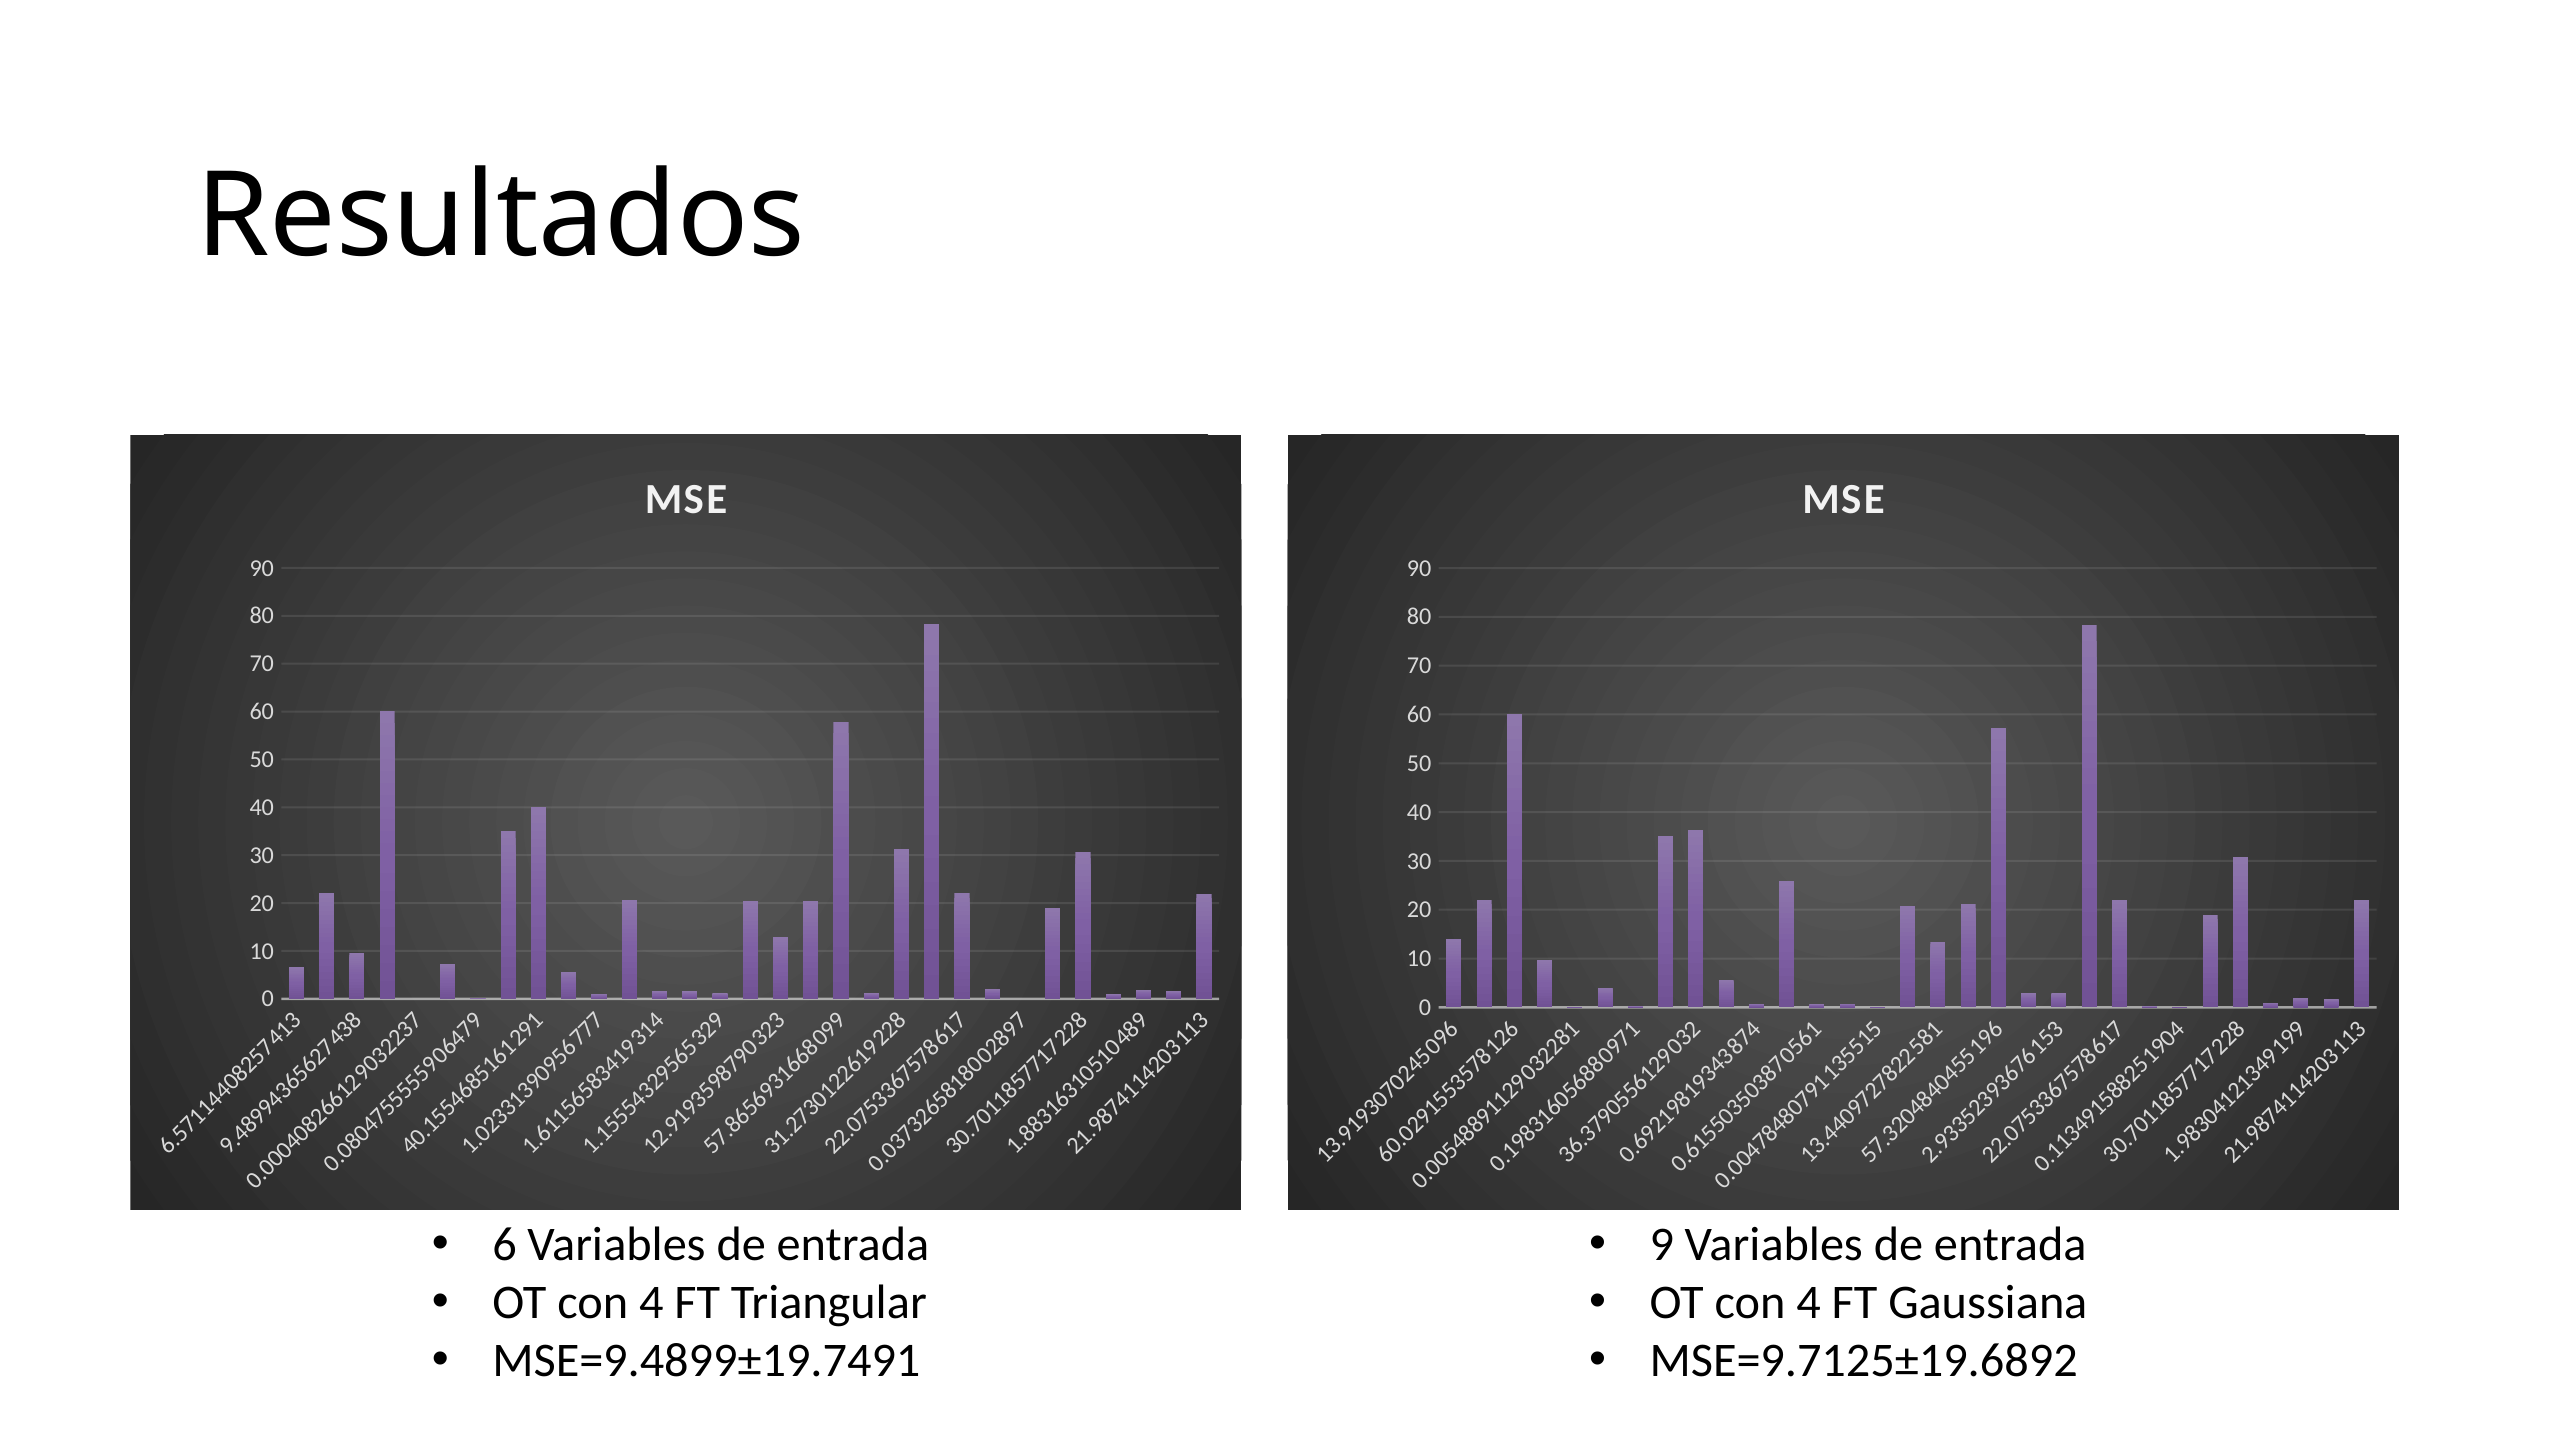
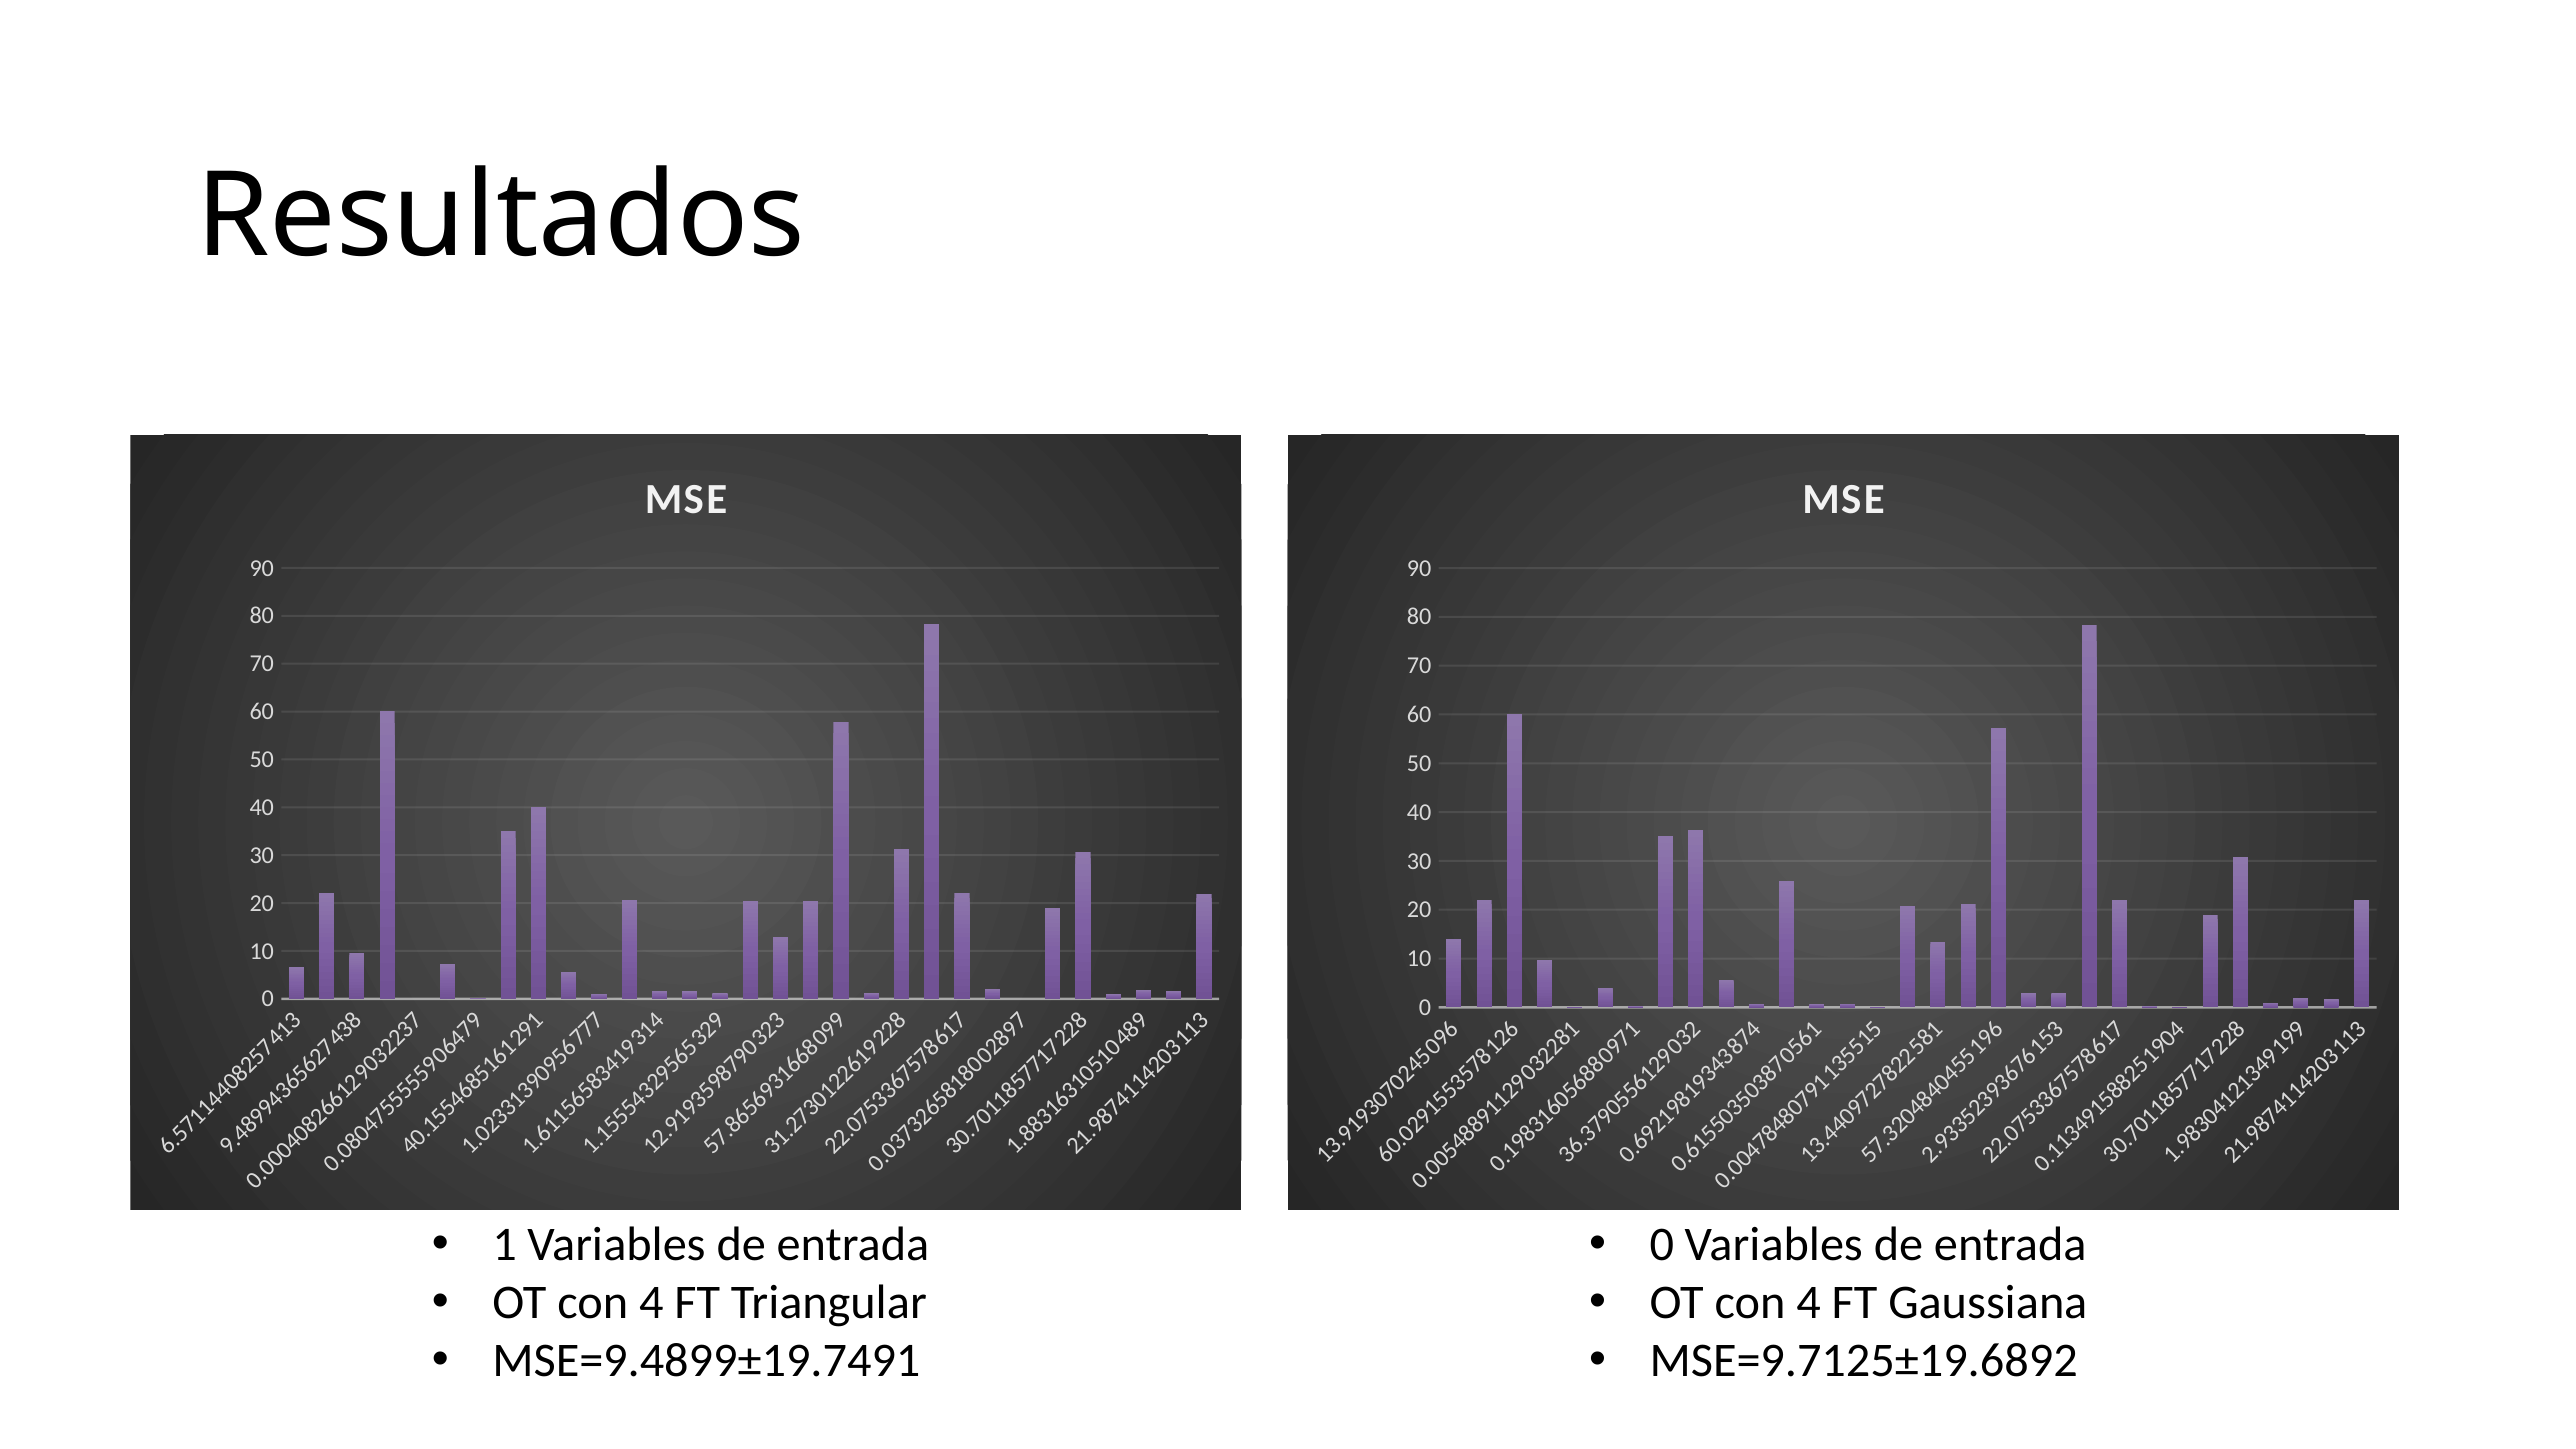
6 at (505, 1245): 6 -> 1
9 at (1662, 1245): 9 -> 0
